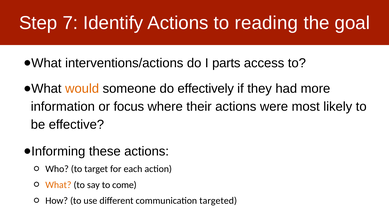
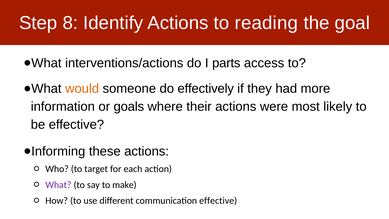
7: 7 -> 8
focus: focus -> goals
What colour: orange -> purple
come: come -> make
communication targeted: targeted -> effective
